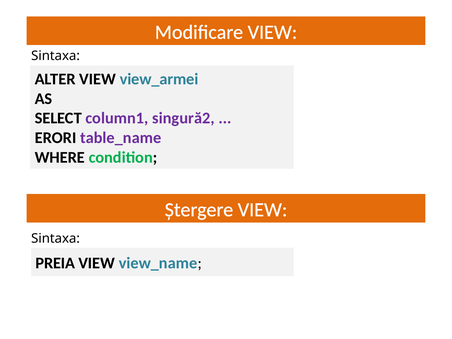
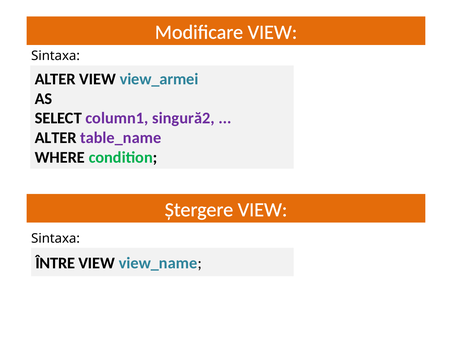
ERORI at (56, 138): ERORI -> ALTER
PREIA: PREIA -> ÎNTRE
